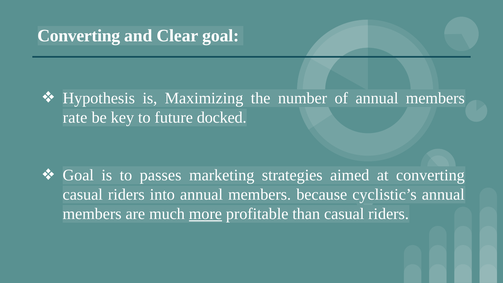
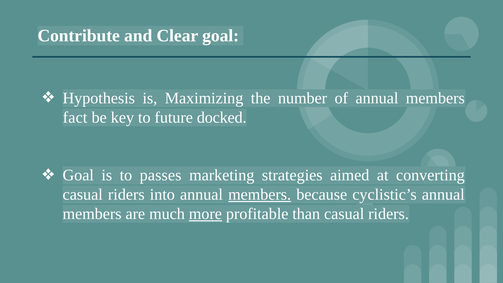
Converting at (79, 36): Converting -> Contribute
rate: rate -> fact
members at (260, 195) underline: none -> present
